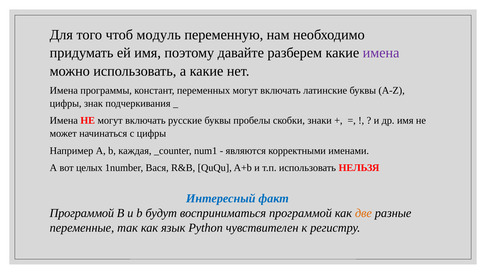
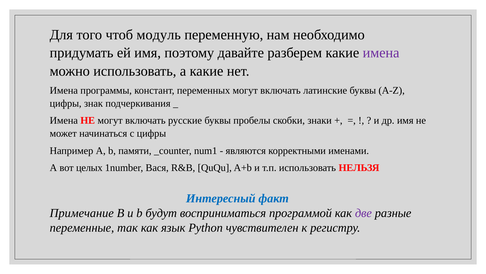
каждая: каждая -> памяти
Программой at (82, 213): Программой -> Примечание
две colour: orange -> purple
